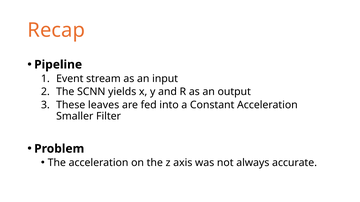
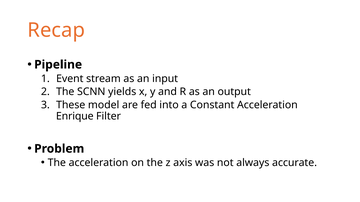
leaves: leaves -> model
Smaller: Smaller -> Enrique
